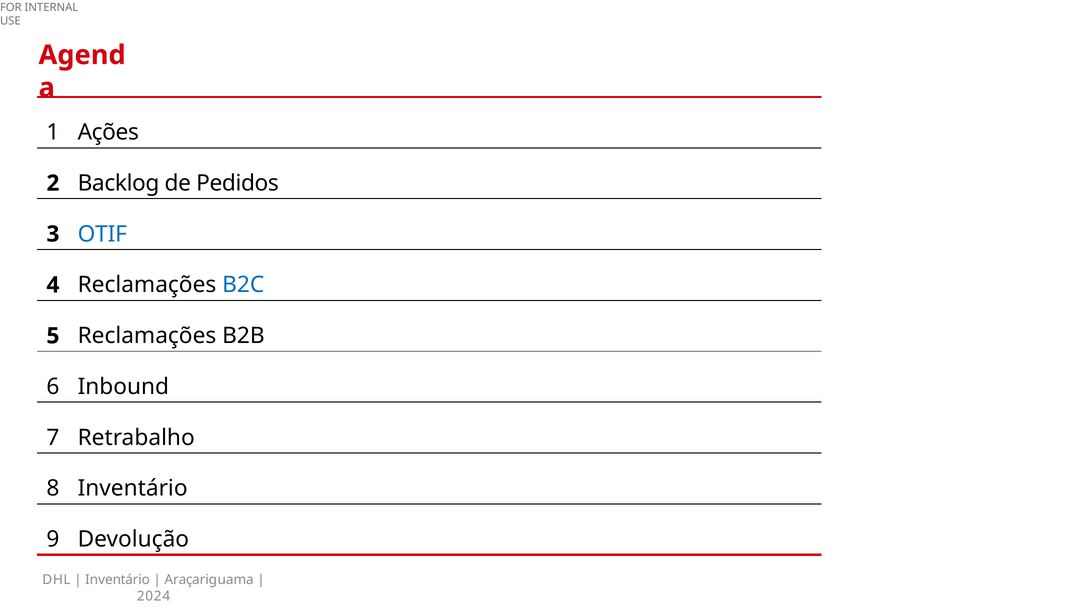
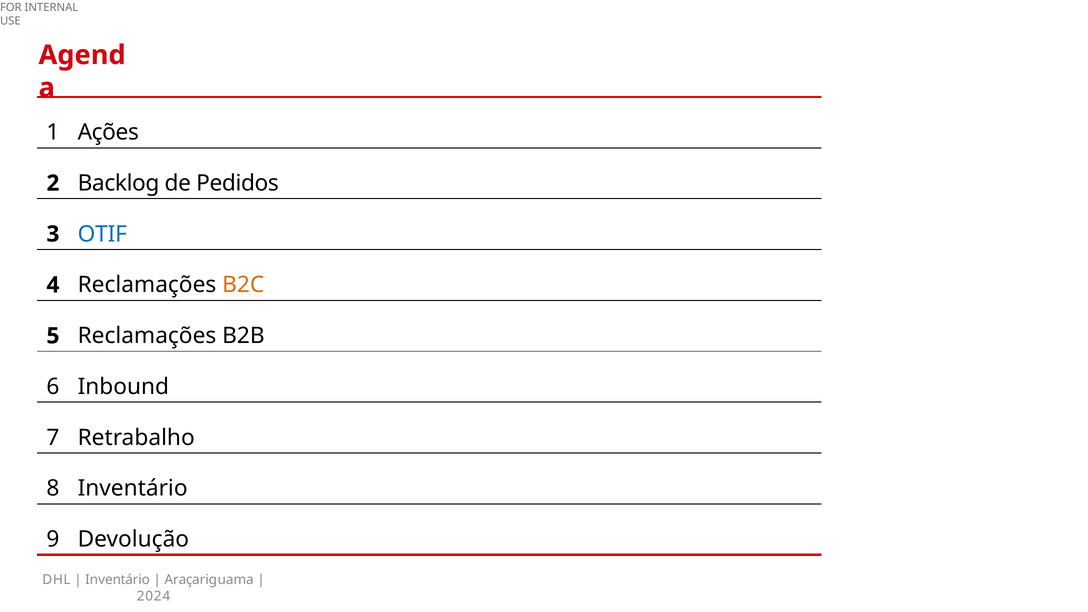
B2C colour: blue -> orange
